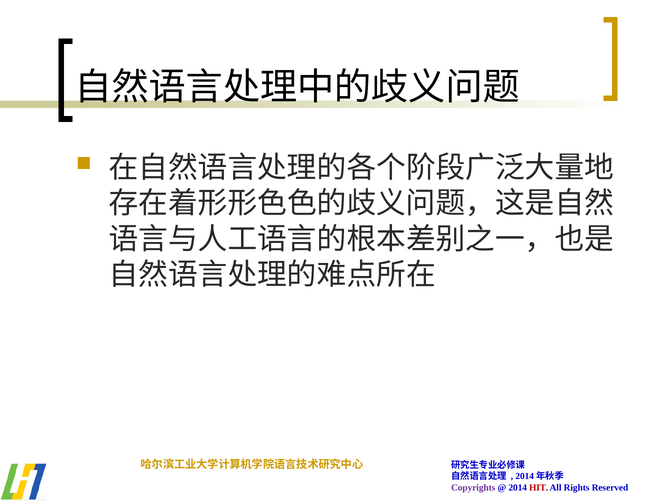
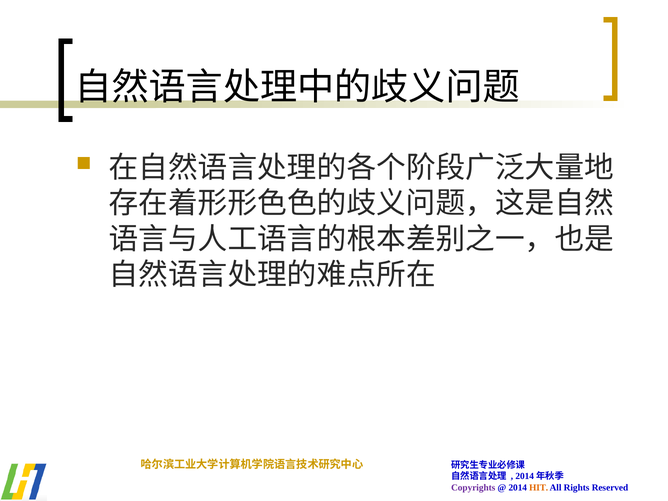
HIT colour: red -> orange
